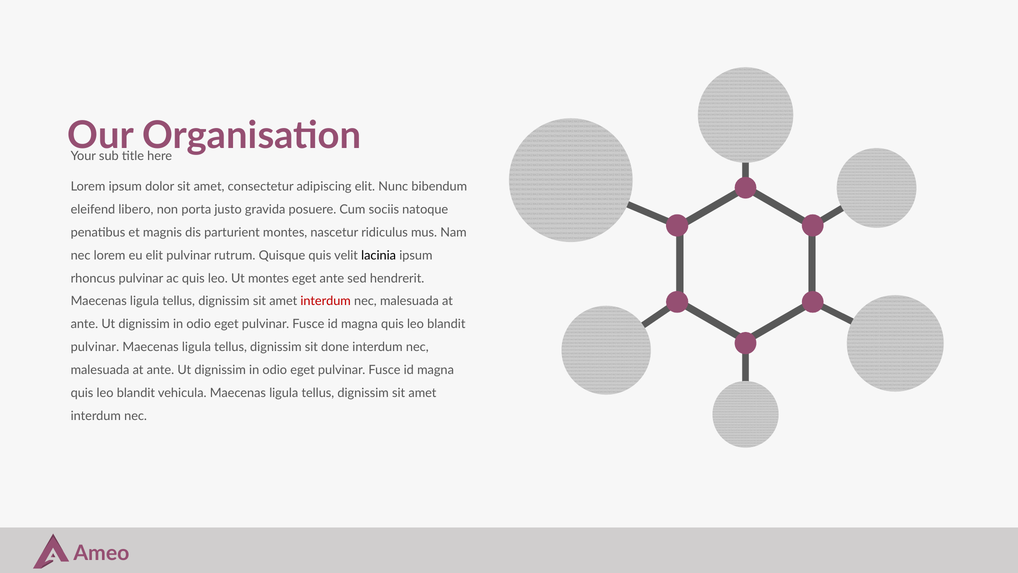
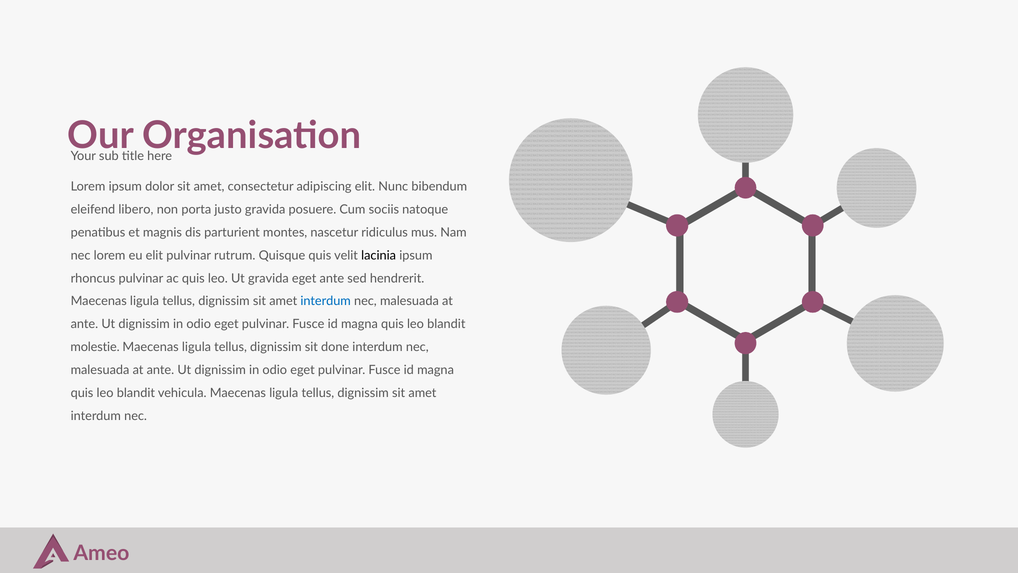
Ut montes: montes -> gravida
interdum at (326, 301) colour: red -> blue
pulvinar at (95, 347): pulvinar -> molestie
